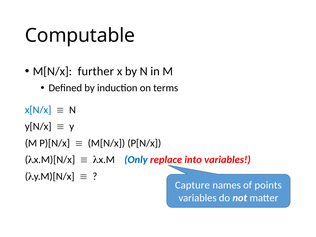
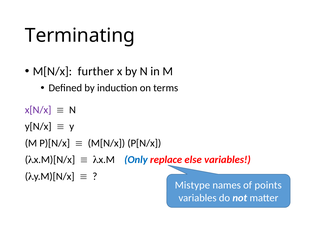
Computable: Computable -> Terminating
x[N/x colour: blue -> purple
into: into -> else
Capture: Capture -> Mistype
